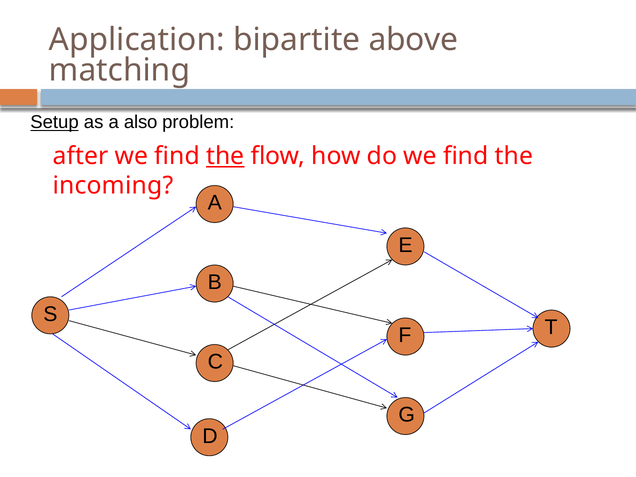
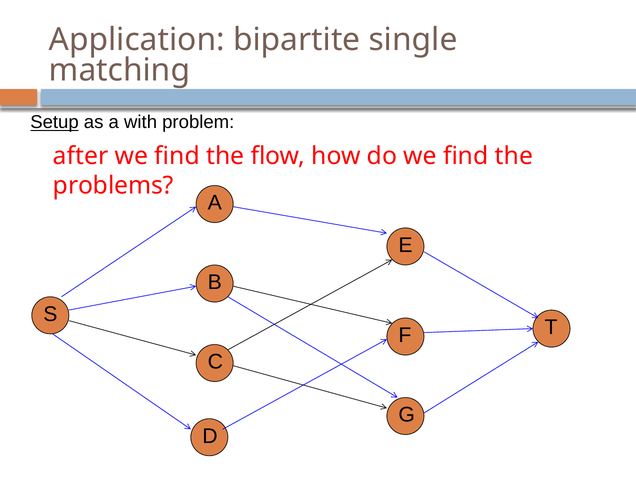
above: above -> single
also: also -> with
the at (225, 156) underline: present -> none
incoming: incoming -> problems
